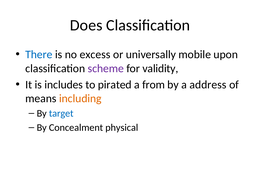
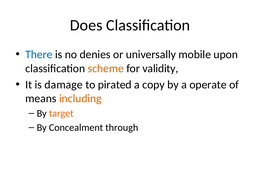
excess: excess -> denies
scheme colour: purple -> orange
includes: includes -> damage
from: from -> copy
address: address -> operate
target colour: blue -> orange
physical: physical -> through
